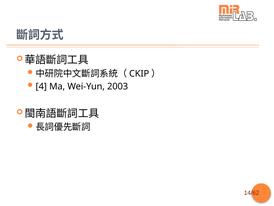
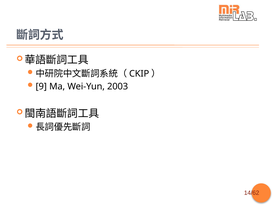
4: 4 -> 9
